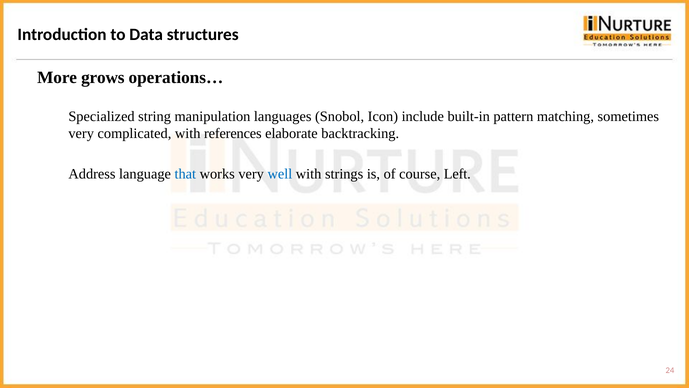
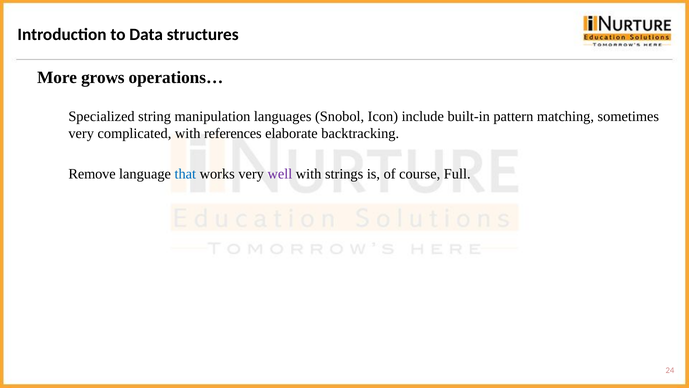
Address: Address -> Remove
well colour: blue -> purple
Left: Left -> Full
